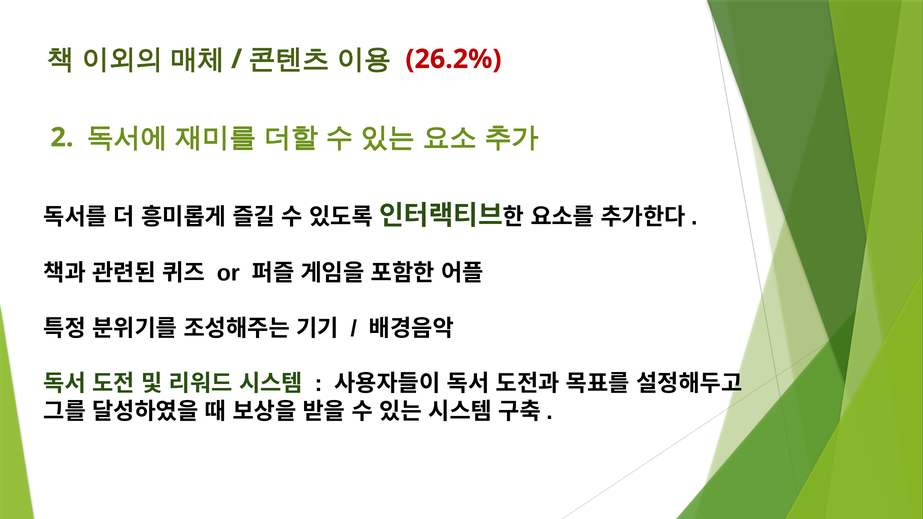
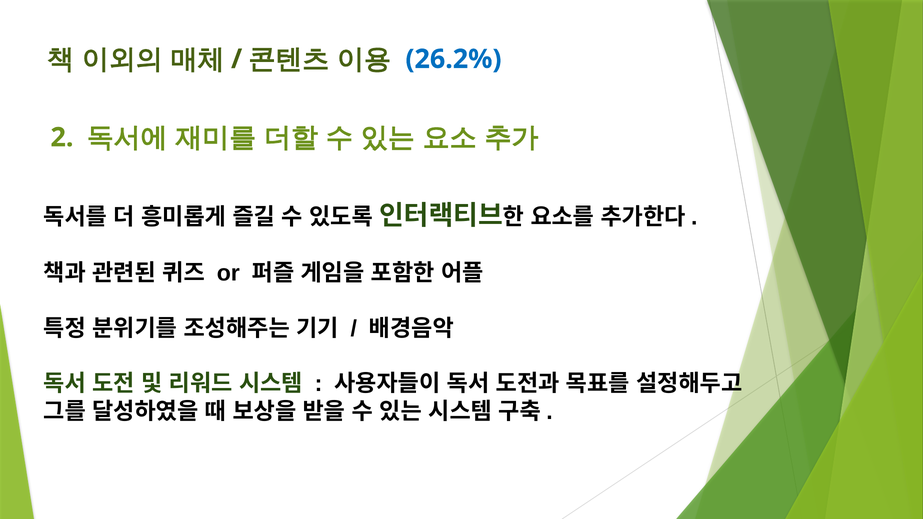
26.2% colour: red -> blue
